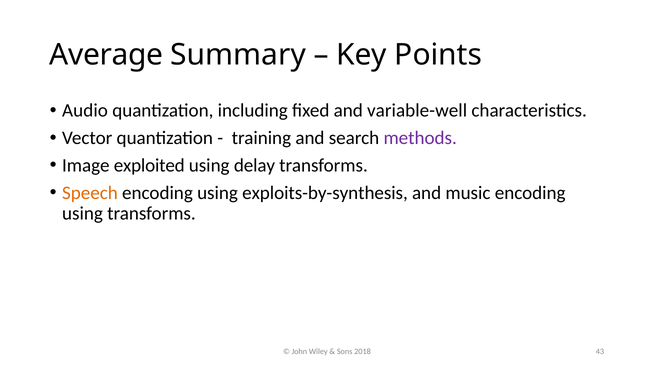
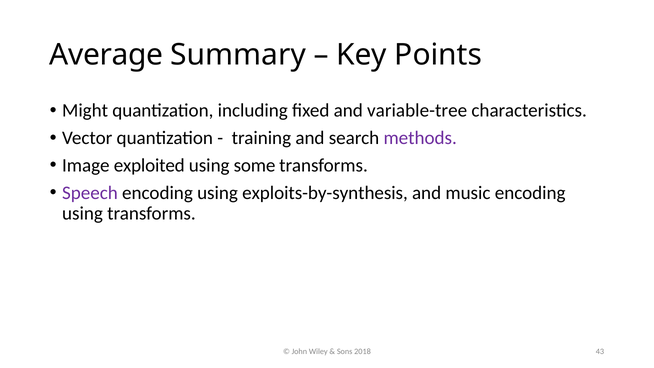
Audio: Audio -> Might
variable-well: variable-well -> variable-tree
delay: delay -> some
Speech colour: orange -> purple
